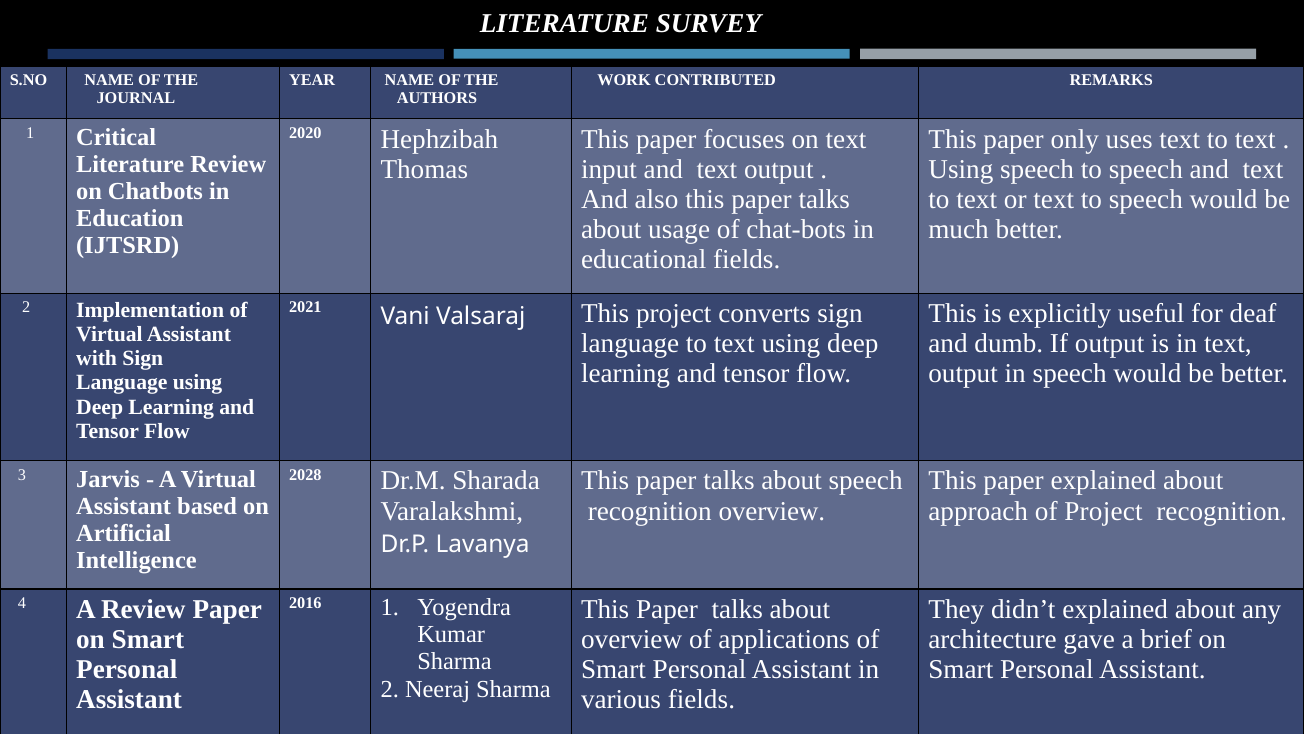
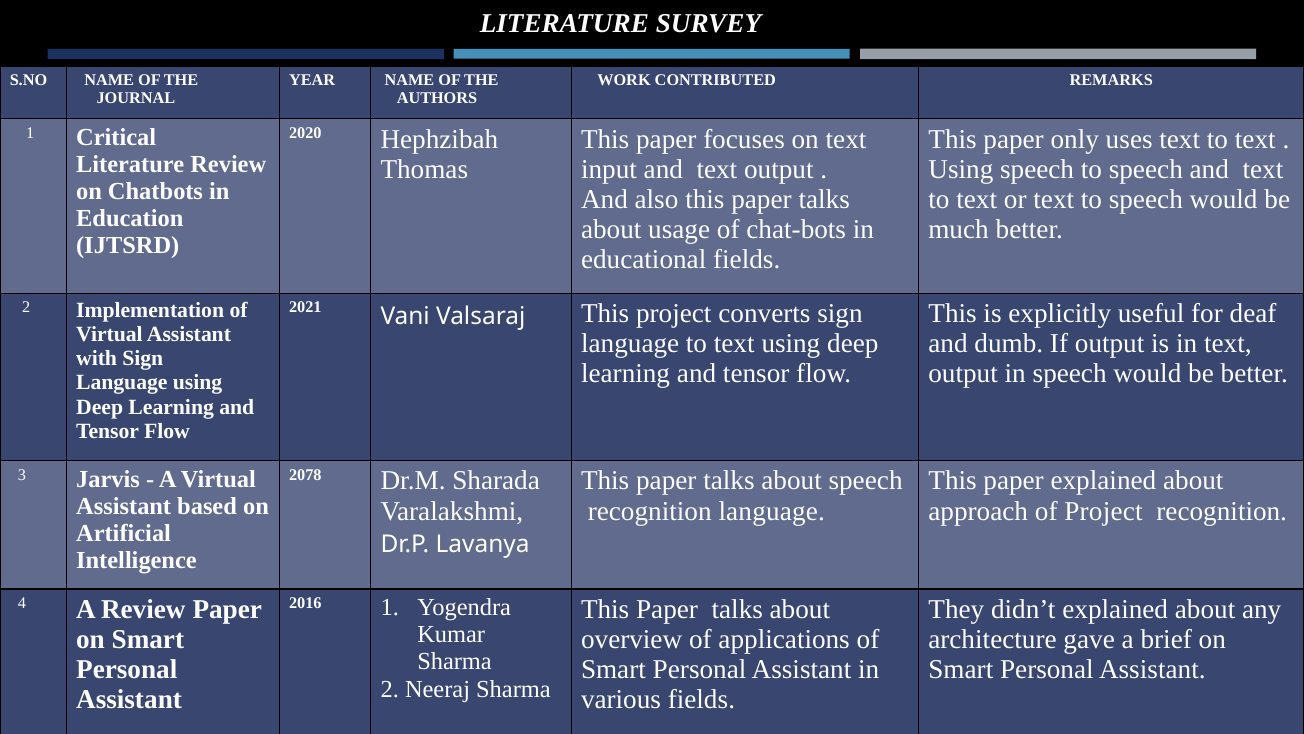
2028: 2028 -> 2078
recognition overview: overview -> language
